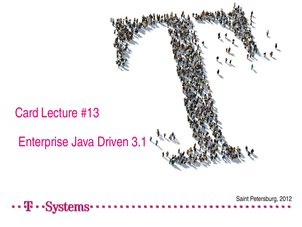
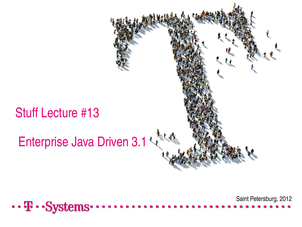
Card: Card -> Stuff
